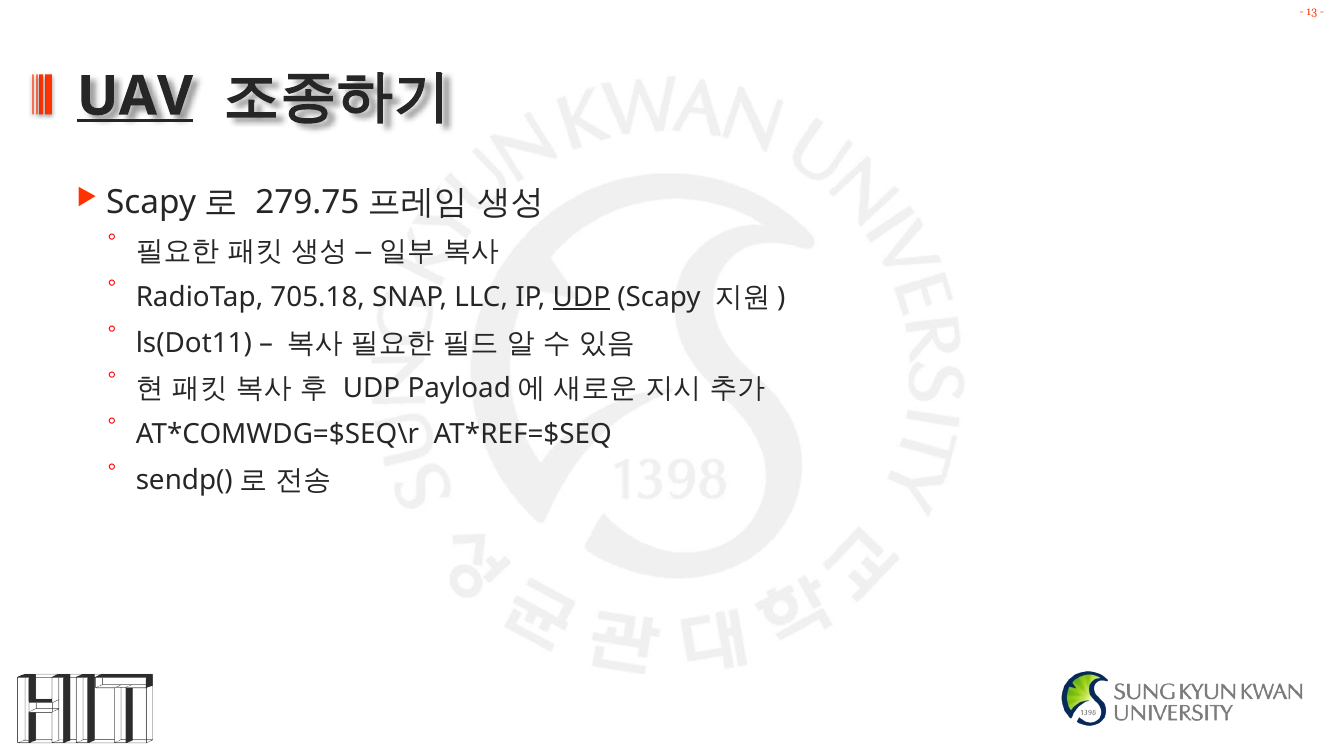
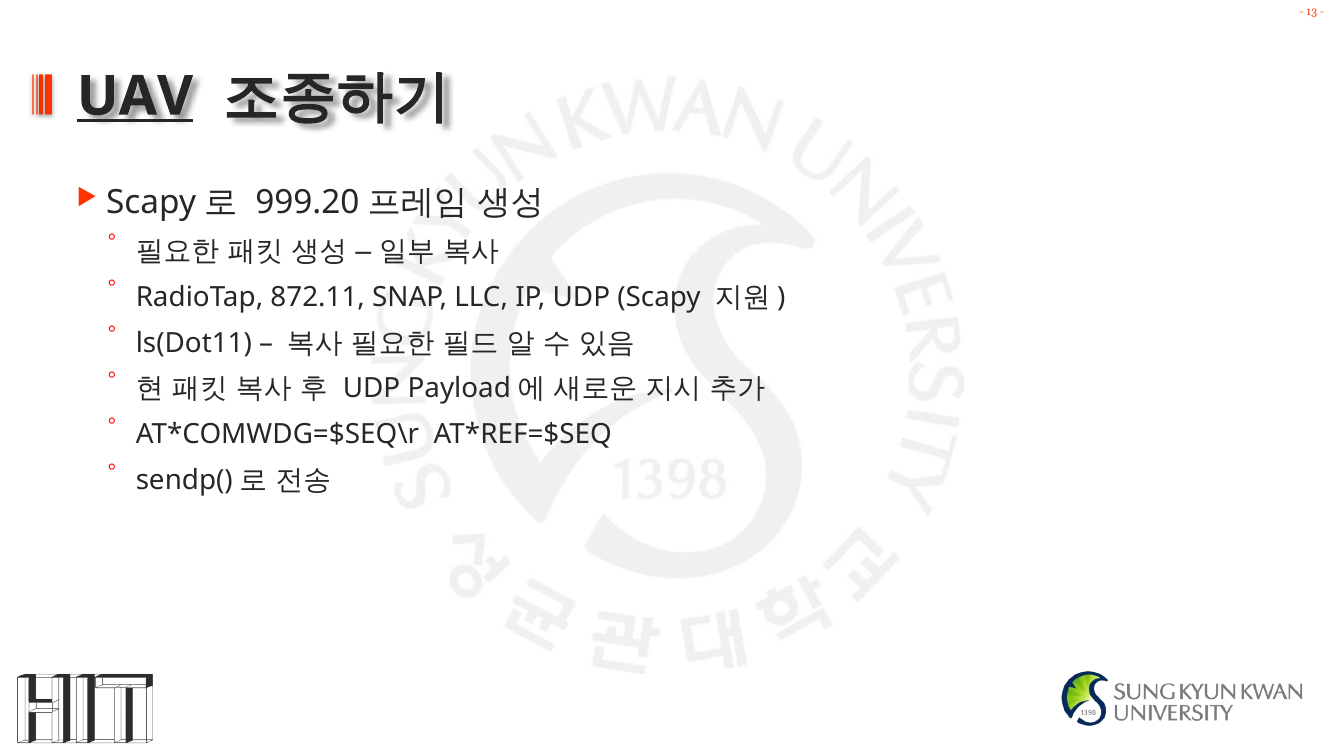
279.75: 279.75 -> 999.20
705.18: 705.18 -> 872.11
UDP at (581, 297) underline: present -> none
